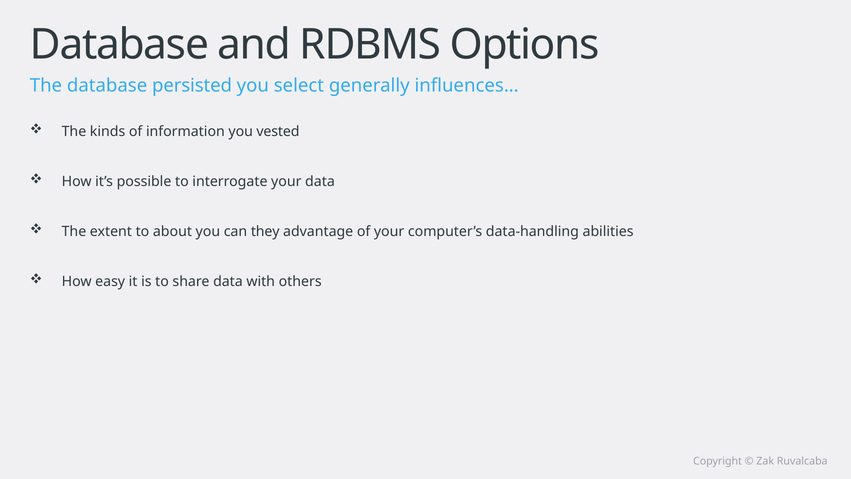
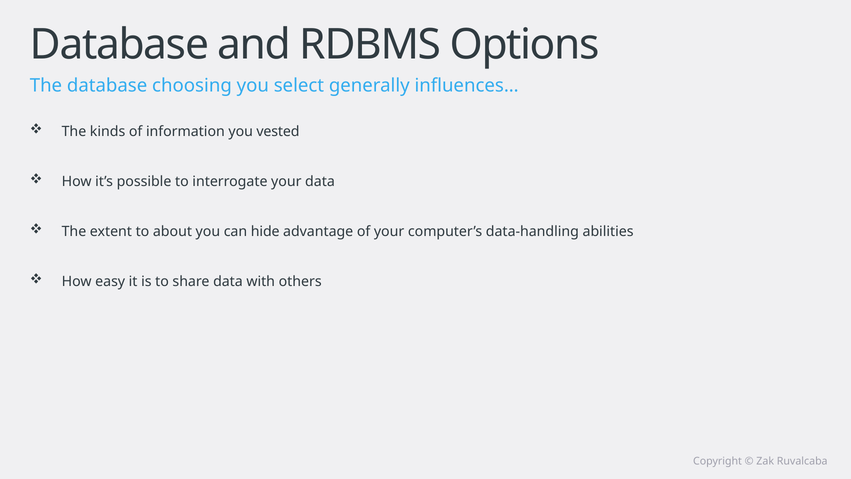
persisted: persisted -> choosing
they: they -> hide
